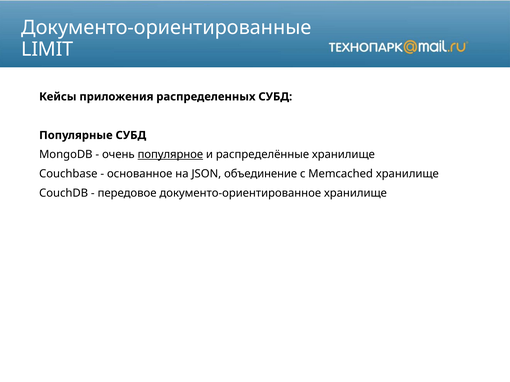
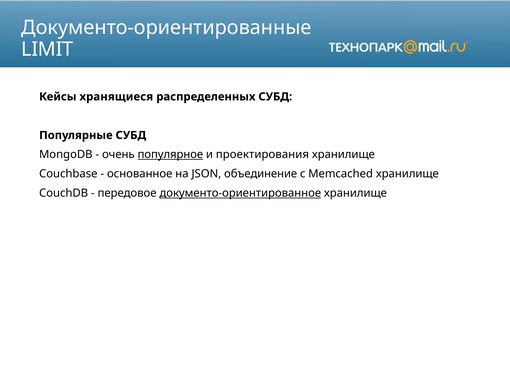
приложения: приложения -> хранящиеся
распределённые: распределённые -> проектирования
документо-ориентированное underline: none -> present
